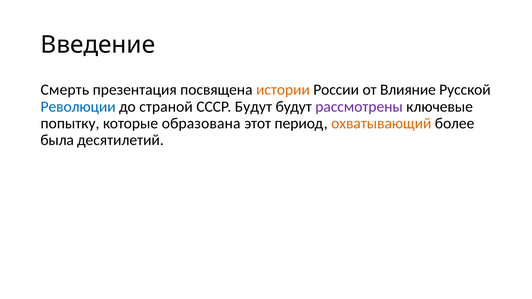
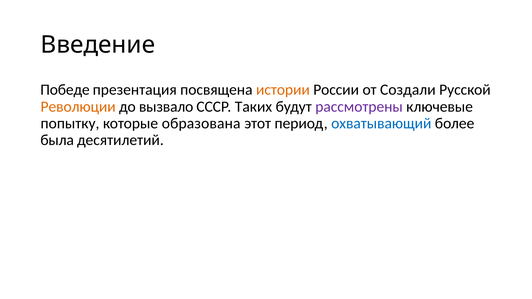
Смерть: Смерть -> Победе
Влияние: Влияние -> Создали
Революции colour: blue -> orange
страной: страной -> вызвало
СССР Будут: Будут -> Таких
охватывающий colour: orange -> blue
